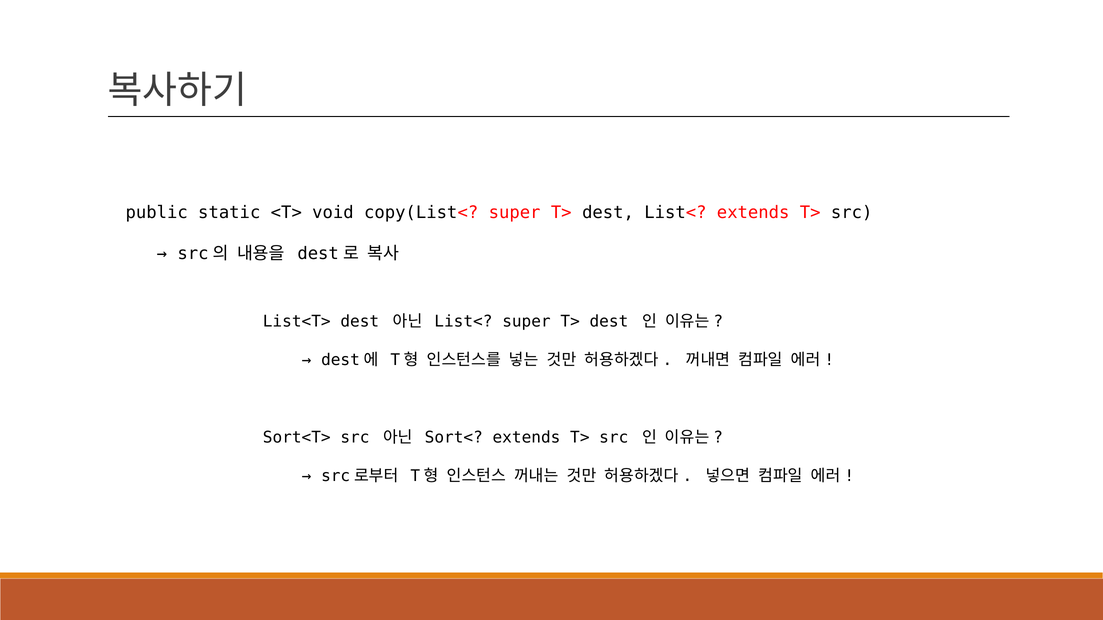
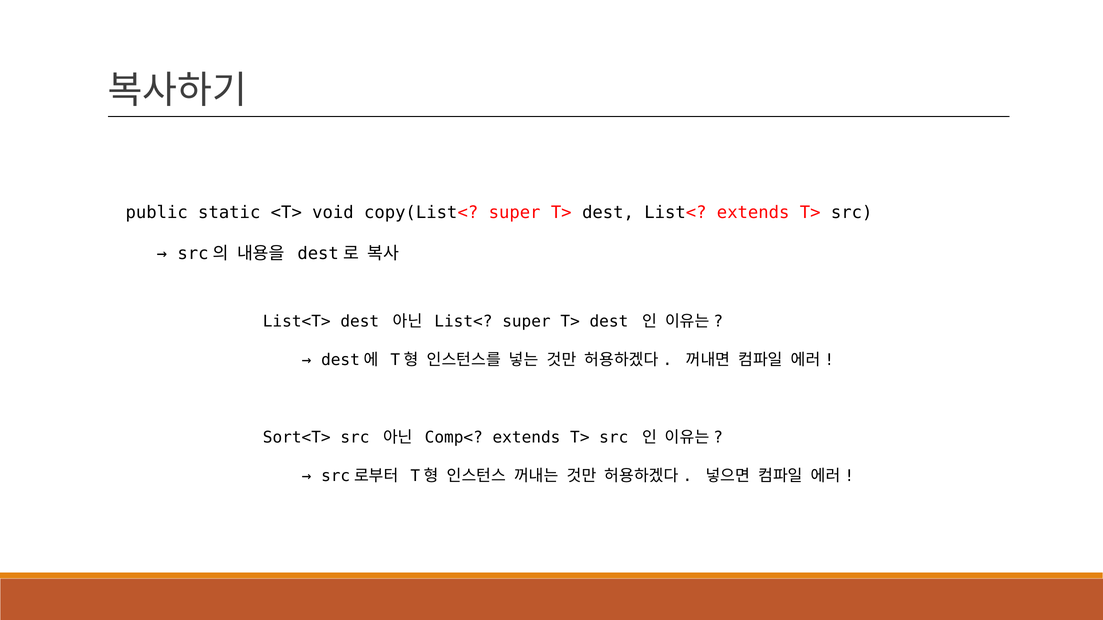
Sort<: Sort< -> Comp<
